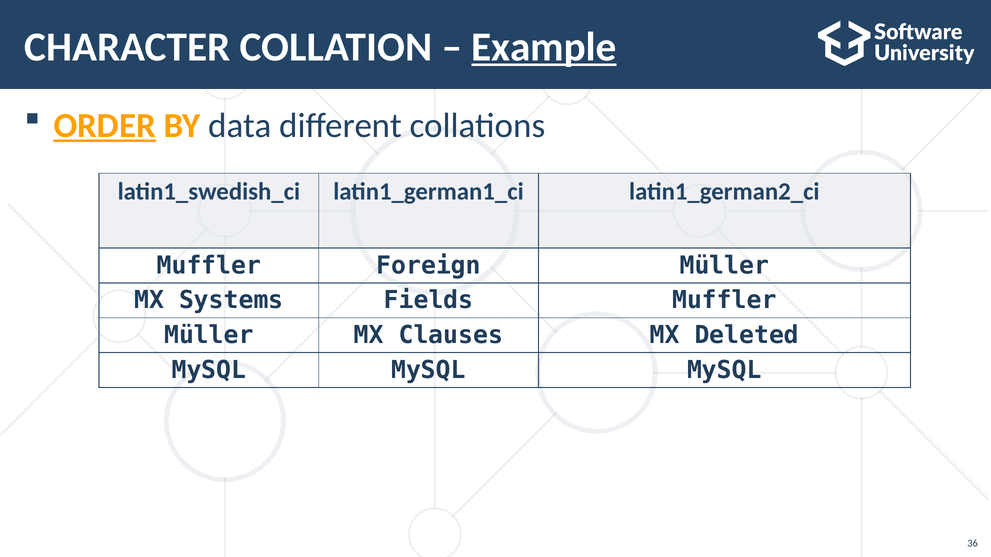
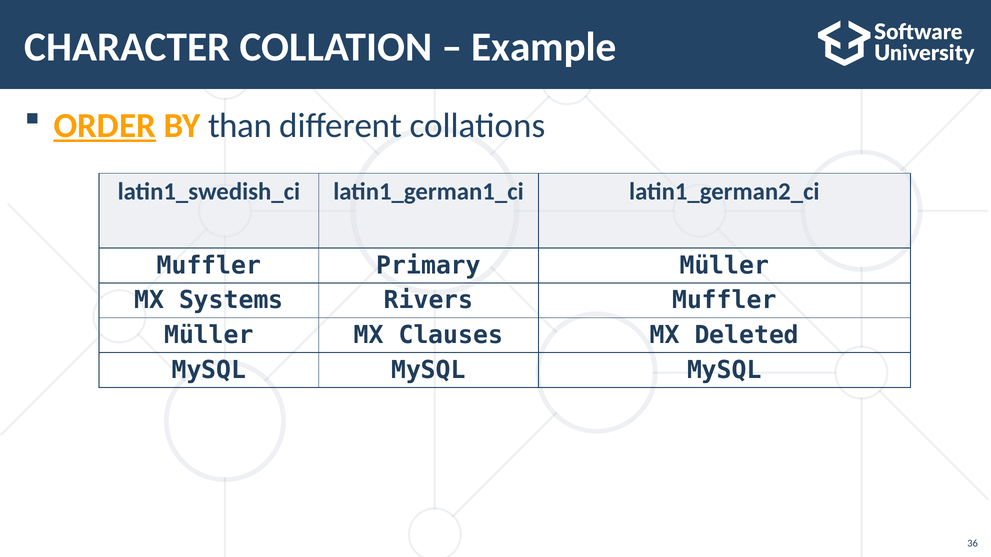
Example underline: present -> none
data: data -> than
Foreign: Foreign -> Primary
Fields: Fields -> Rivers
